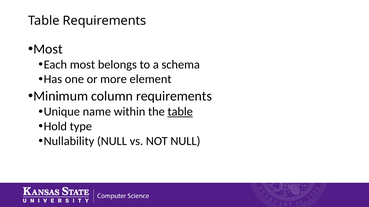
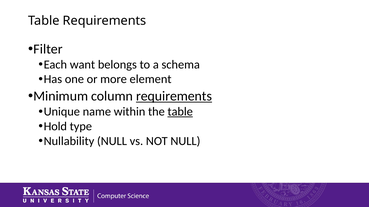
Most at (48, 49): Most -> Filter
Each most: most -> want
requirements at (174, 96) underline: none -> present
